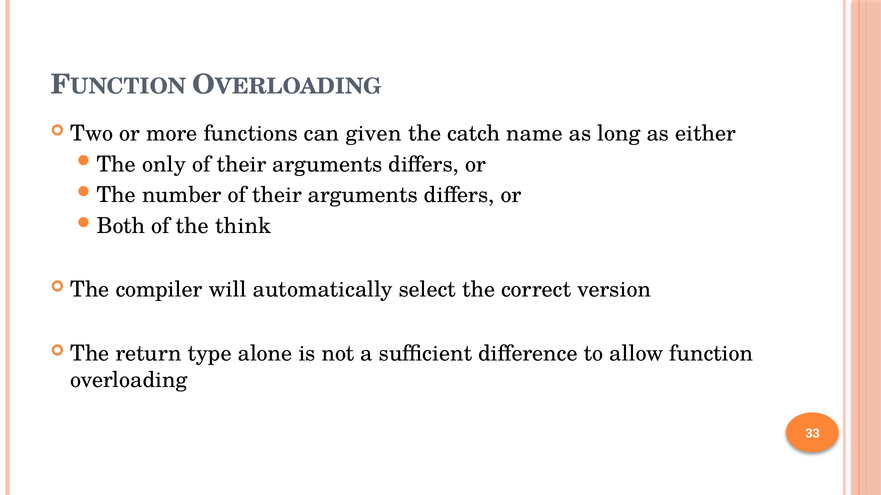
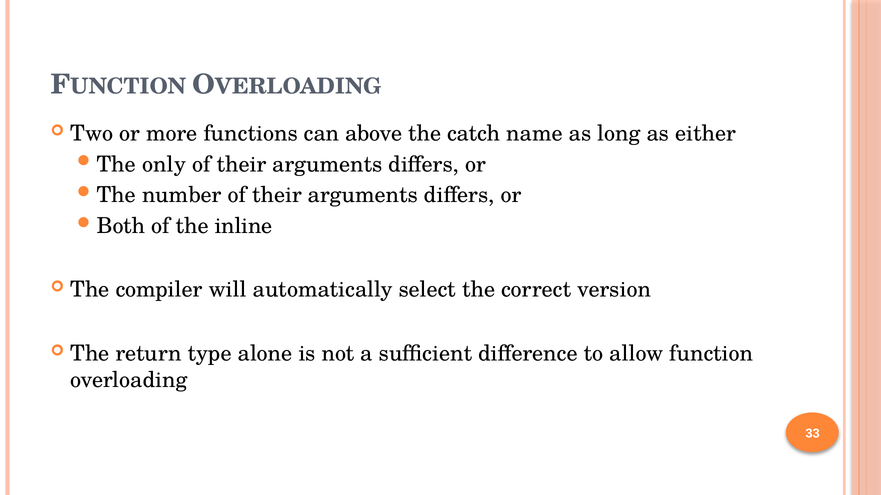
given: given -> above
think: think -> inline
